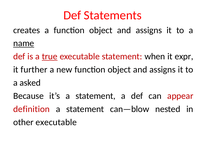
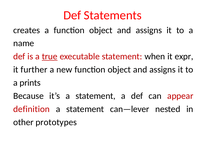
name underline: present -> none
asked: asked -> prints
can—blow: can—blow -> can—lever
other executable: executable -> prototypes
